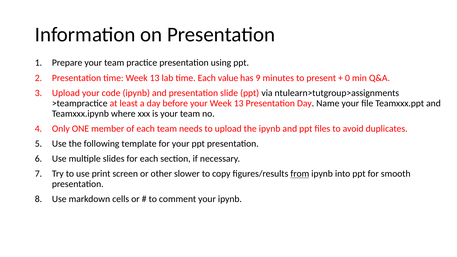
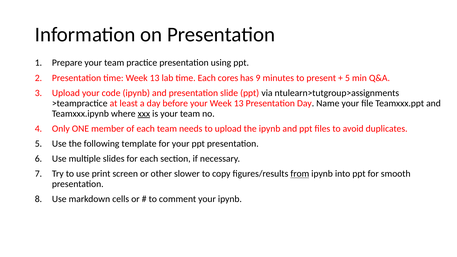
value: value -> cores
0 at (347, 78): 0 -> 5
xxx underline: none -> present
